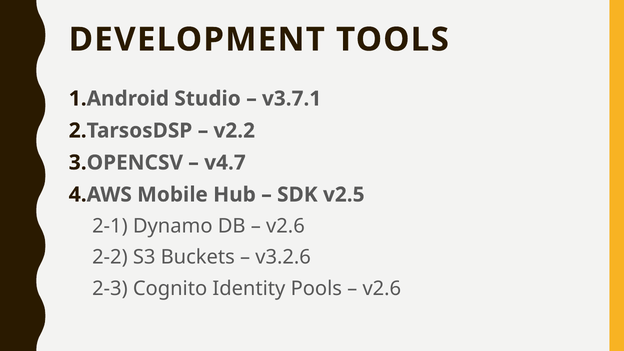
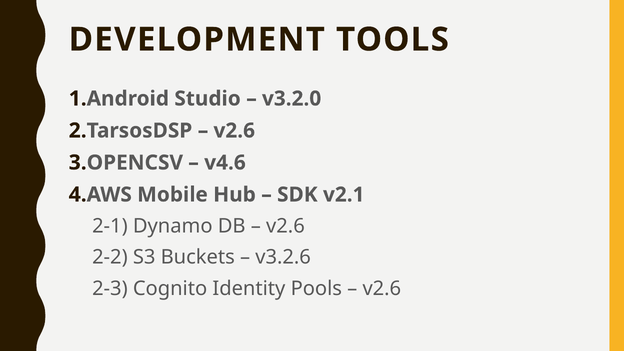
v3.7.1: v3.7.1 -> v3.2.0
v2.2 at (234, 131): v2.2 -> v2.6
v4.7: v4.7 -> v4.6
v2.5: v2.5 -> v2.1
